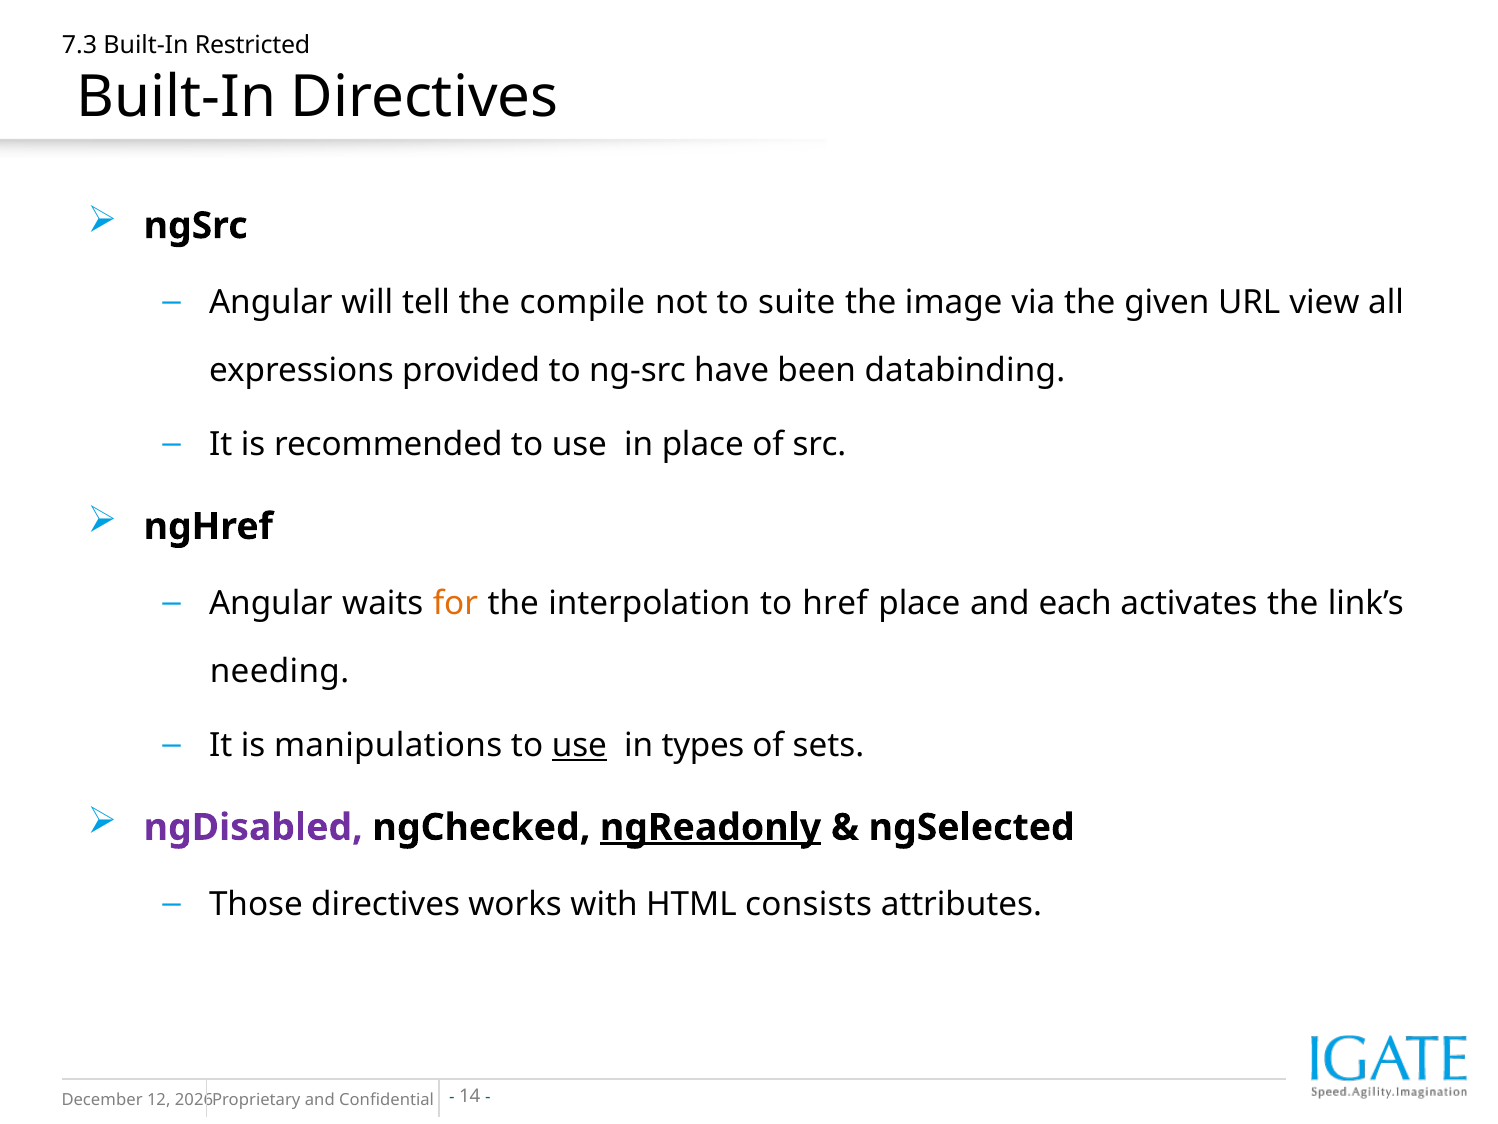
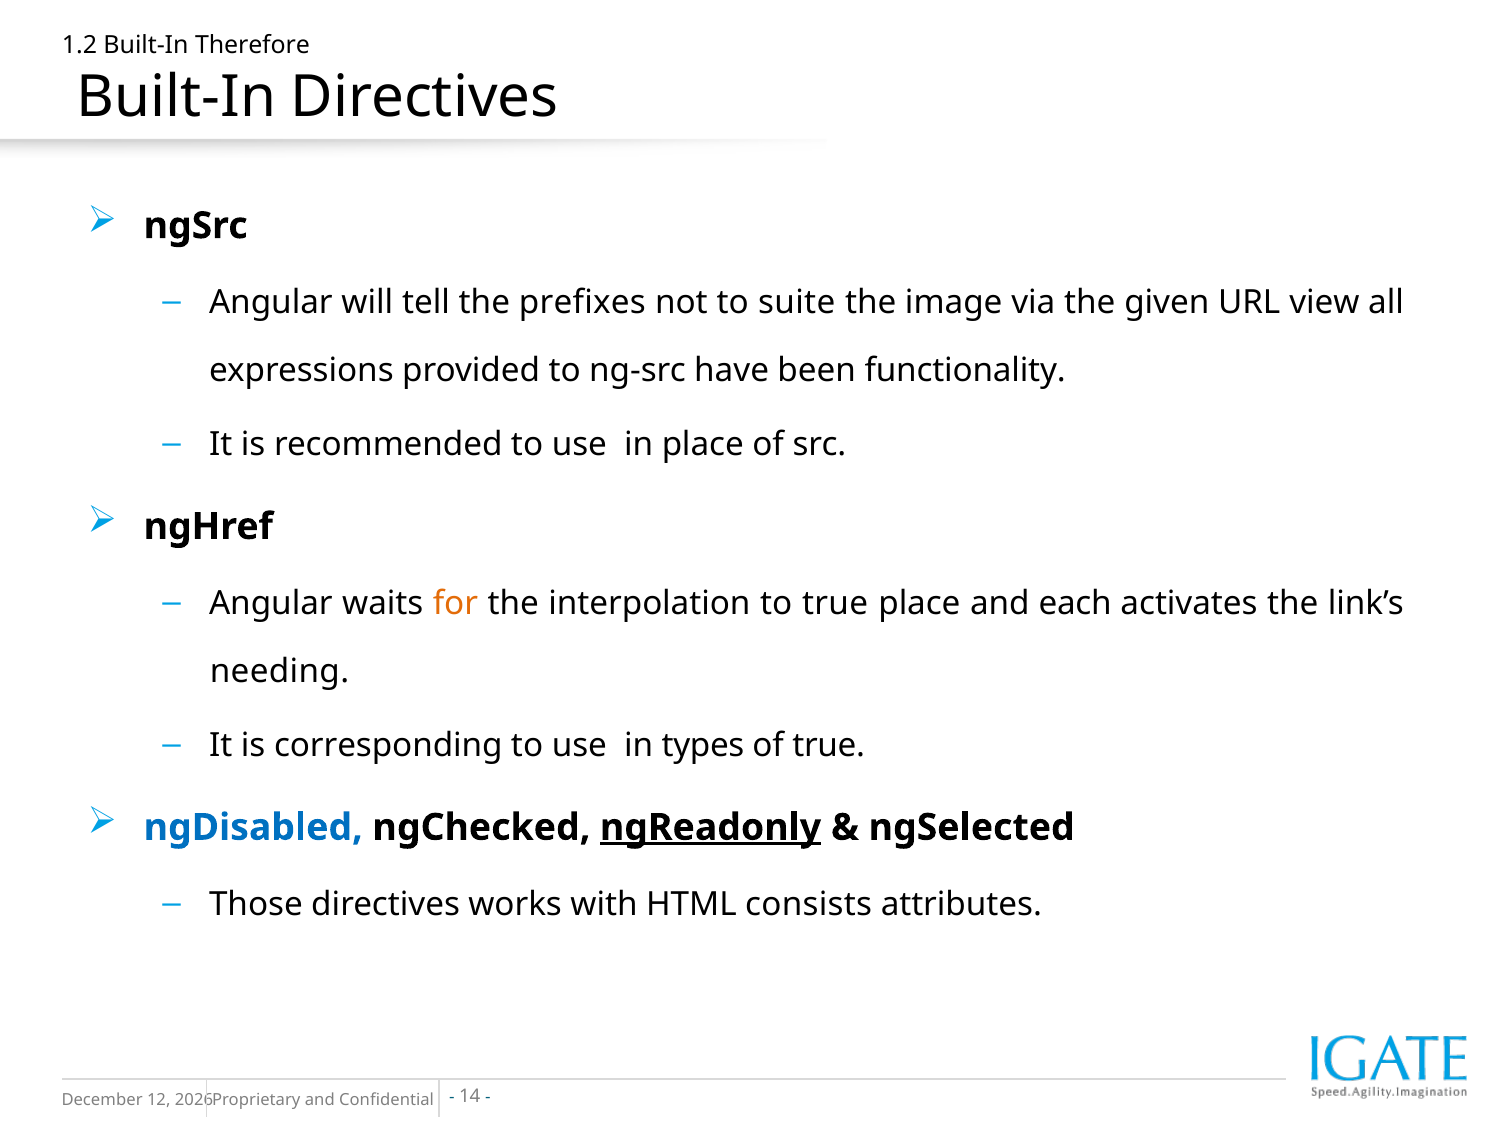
7.3: 7.3 -> 1.2
Restricted: Restricted -> Therefore
compile: compile -> prefixes
databinding: databinding -> functionality
to href: href -> true
manipulations: manipulations -> corresponding
use at (579, 745) underline: present -> none
of sets: sets -> true
ngDisabled colour: purple -> blue
